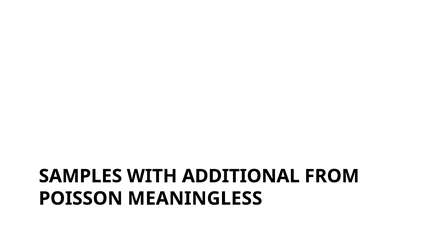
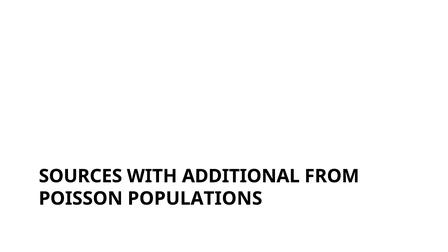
SAMPLES: SAMPLES -> SOURCES
MEANINGLESS: MEANINGLESS -> POPULATIONS
